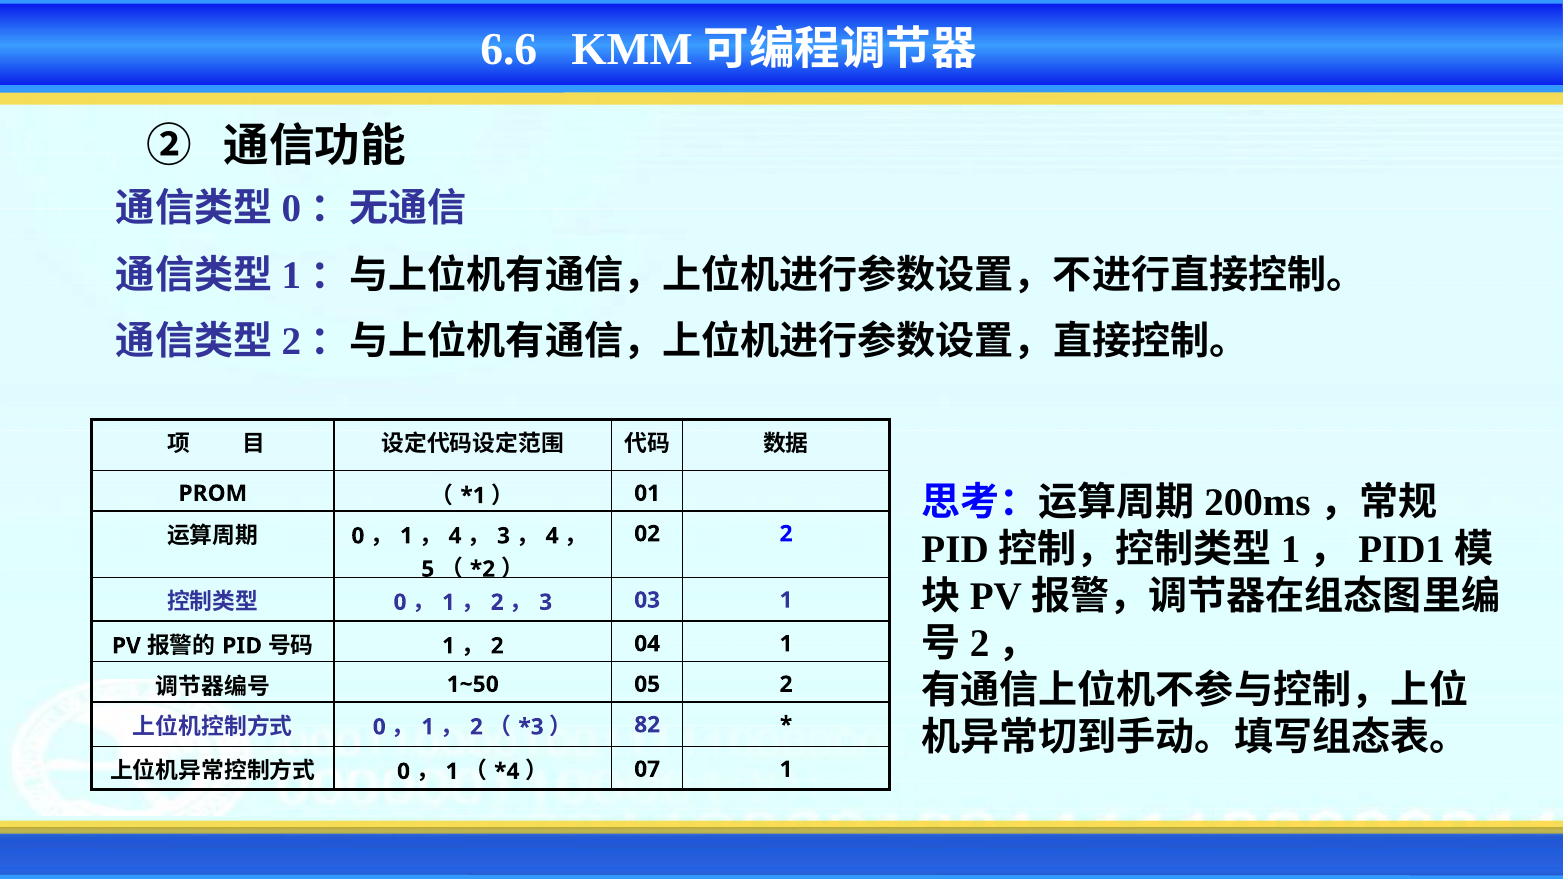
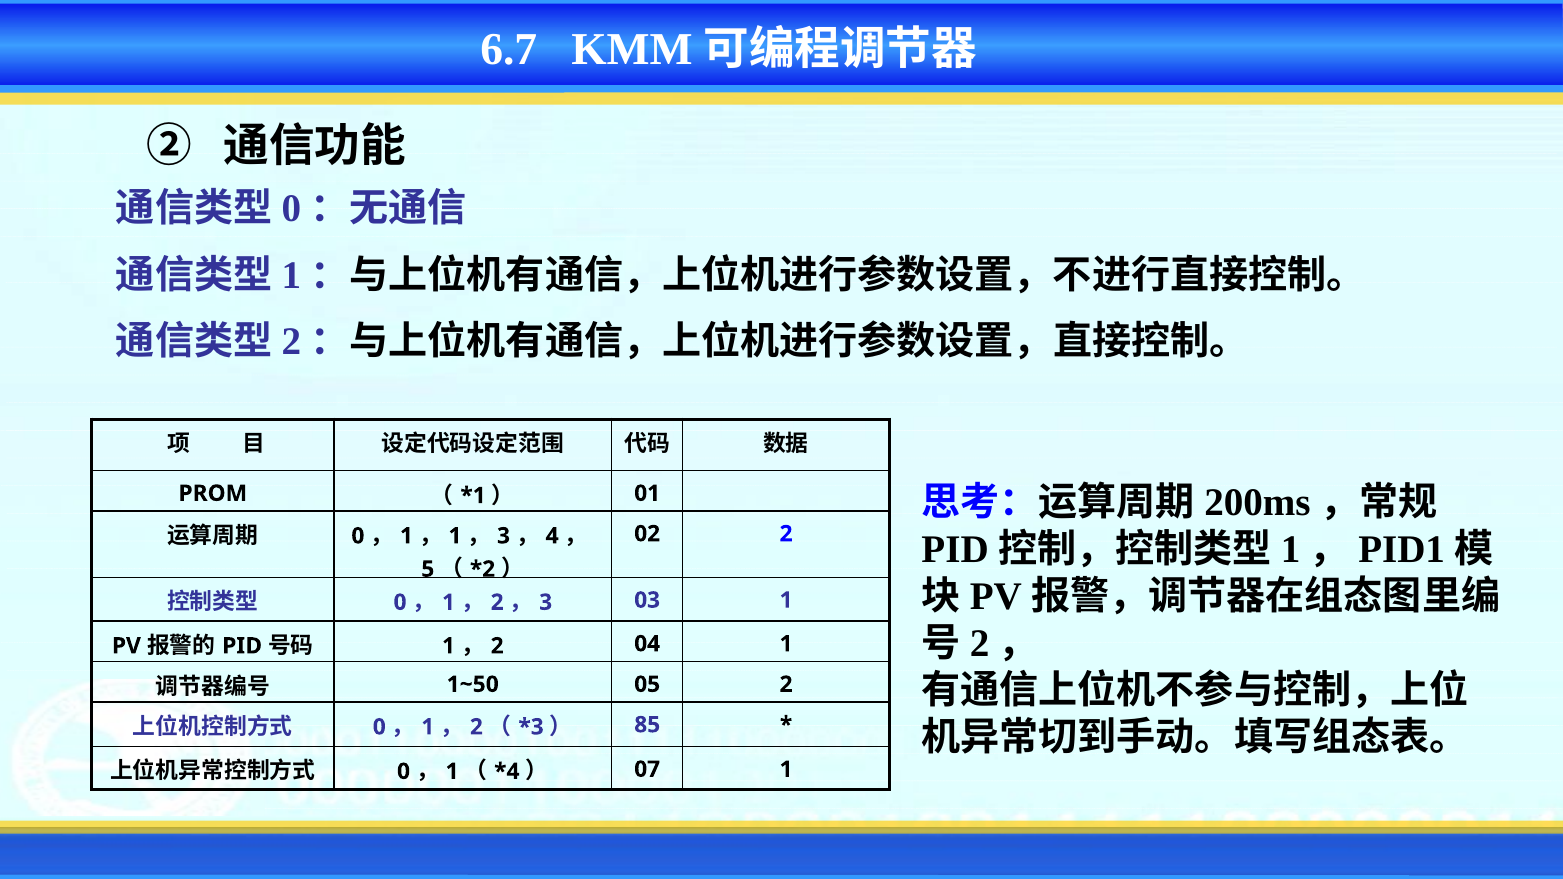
6.6: 6.6 -> 6.7
4 at (455, 536): 4 -> 1
82: 82 -> 85
